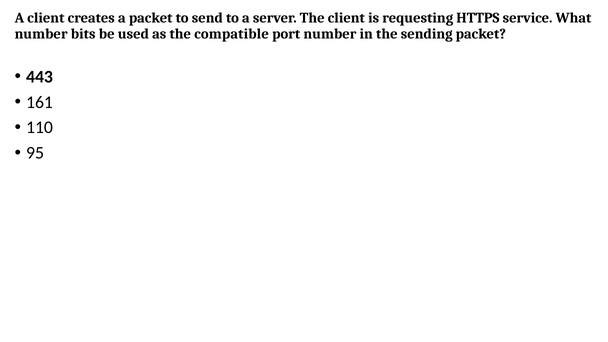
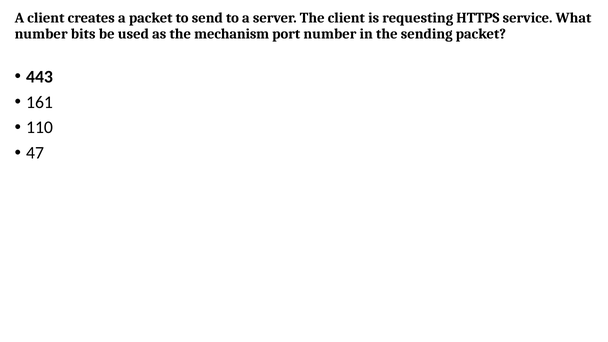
compatible: compatible -> mechanism
95: 95 -> 47
